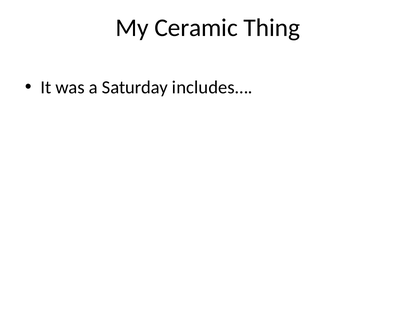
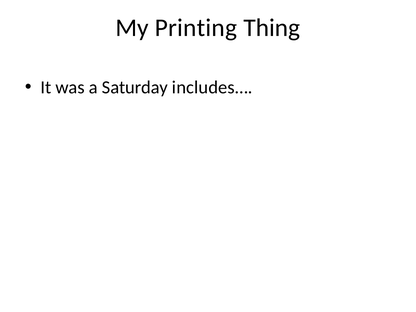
Ceramic: Ceramic -> Printing
